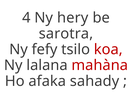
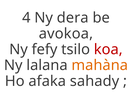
hery: hery -> dera
sarotra: sarotra -> avokoa
mahàna colour: red -> orange
